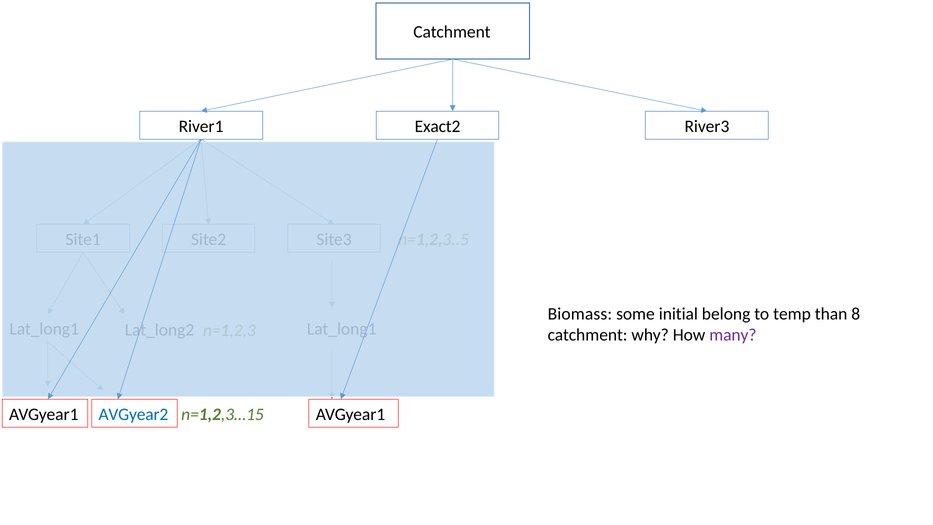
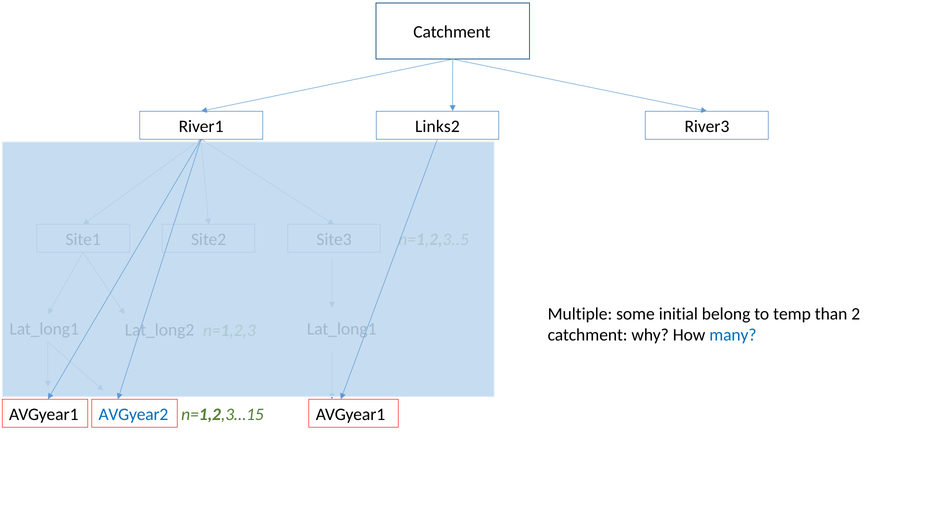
Exact2: Exact2 -> Links2
Biomass: Biomass -> Multiple
8: 8 -> 2
many colour: purple -> blue
